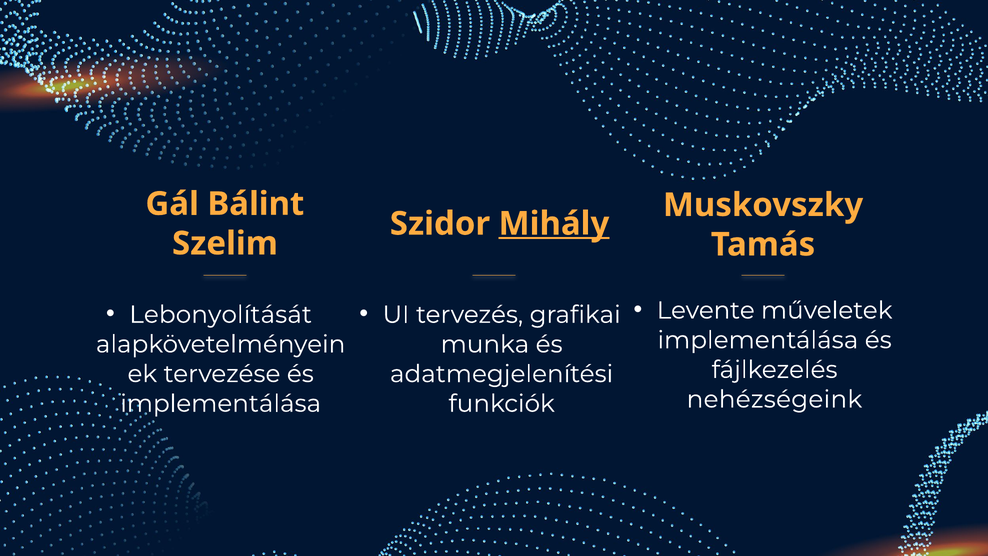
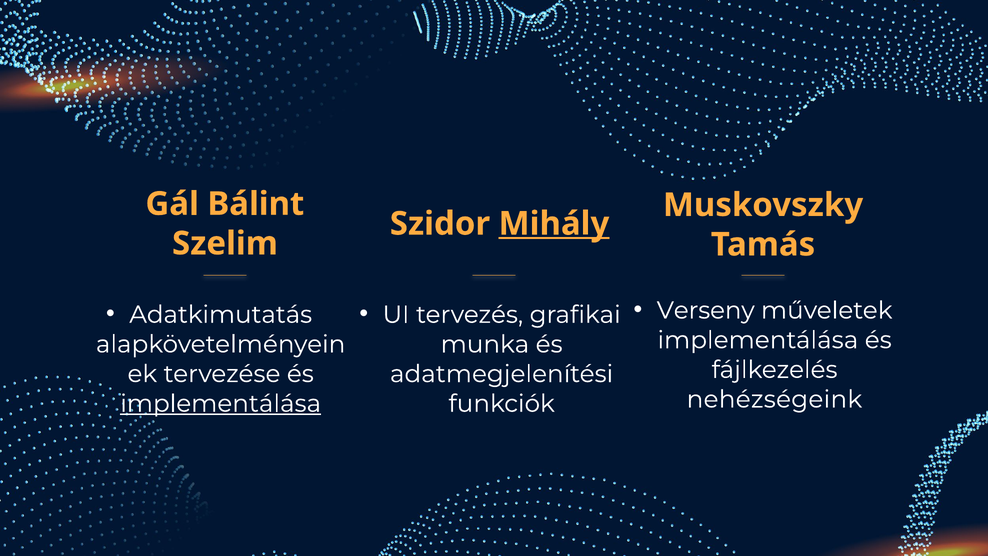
Levente: Levente -> Verseny
Lebonyolítását: Lebonyolítását -> Adatkimutatás
implementálása at (221, 403) underline: none -> present
